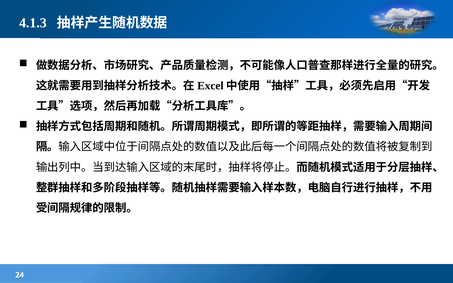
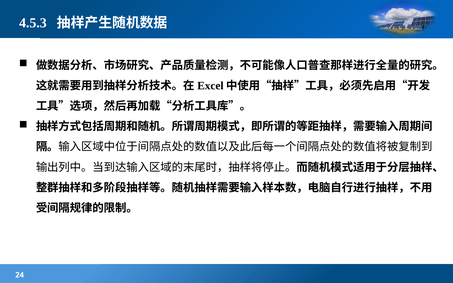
4.1.3: 4.1.3 -> 4.5.3
